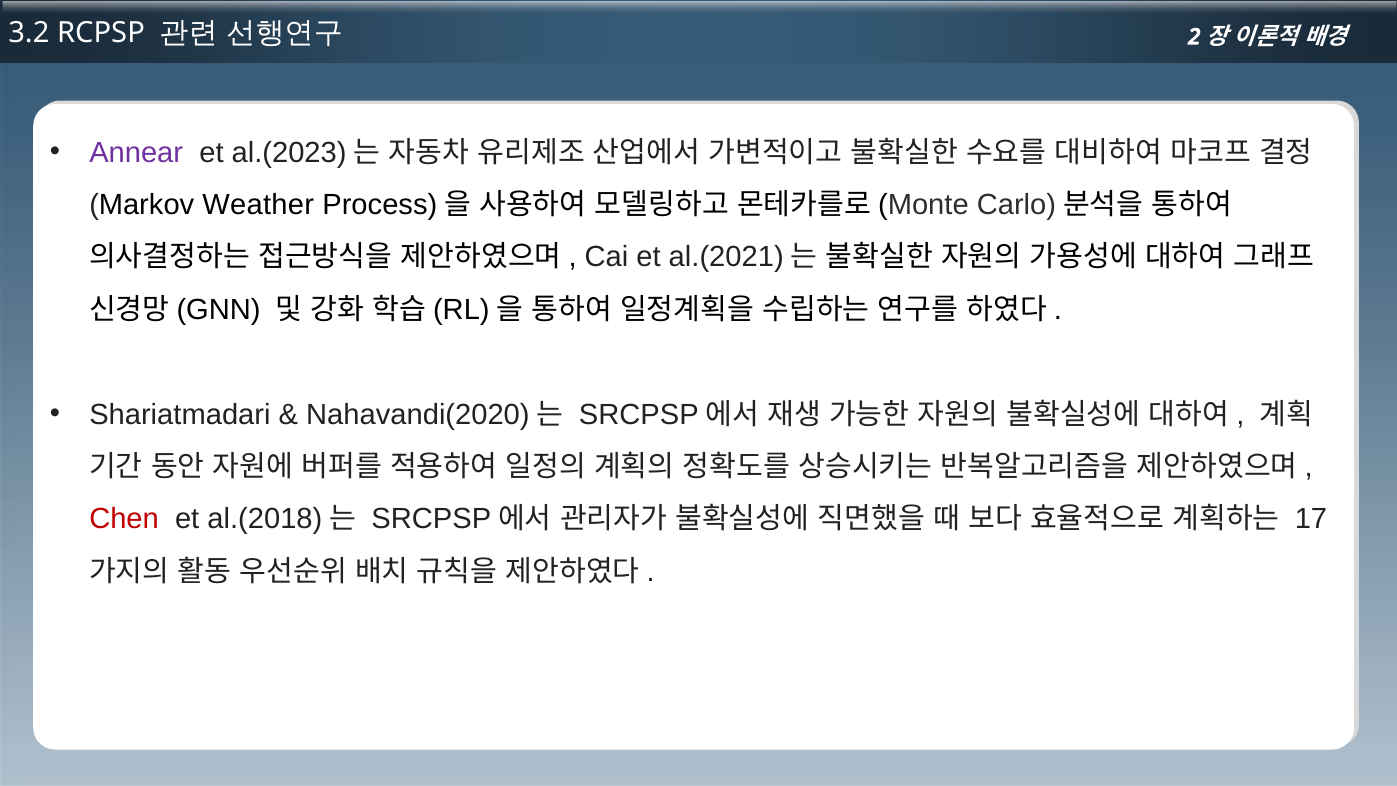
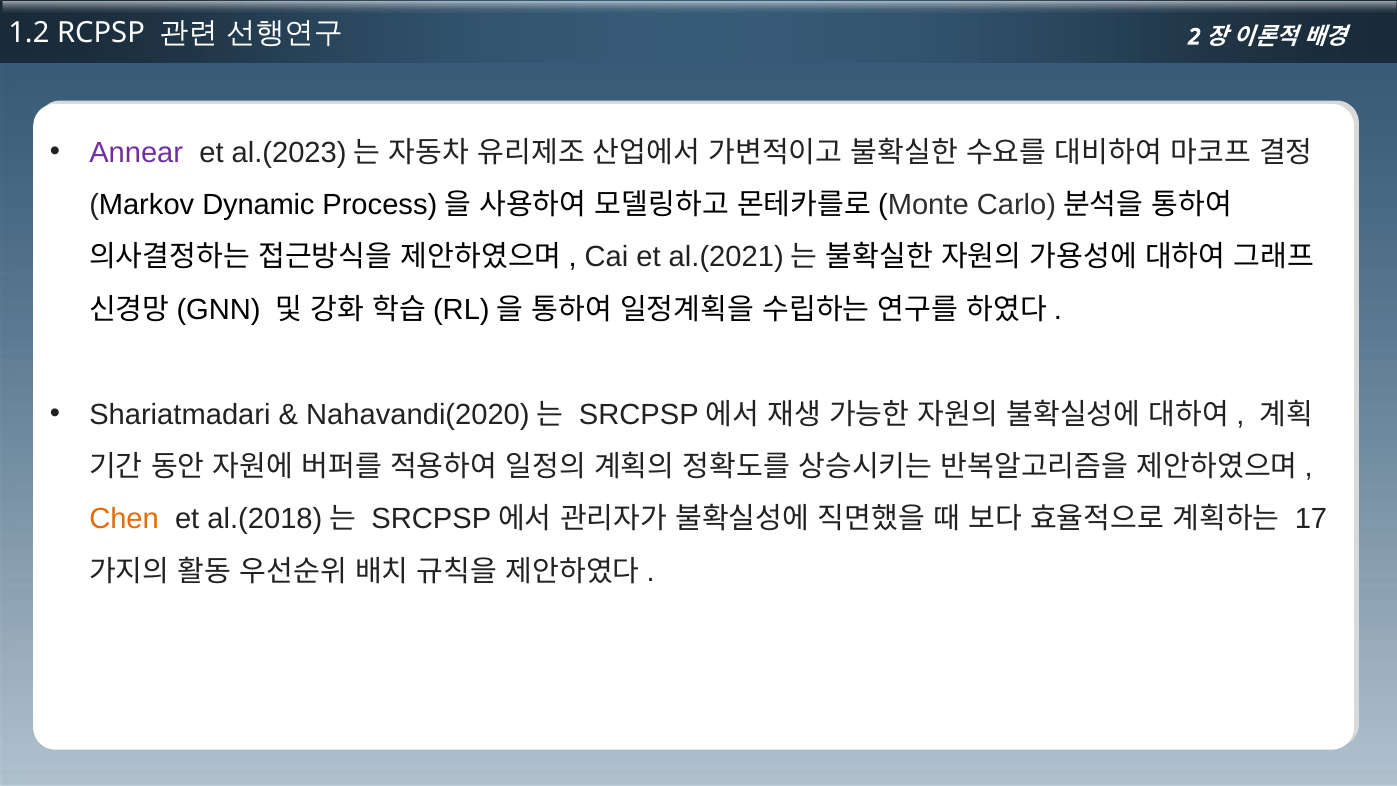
3.2: 3.2 -> 1.2
Weather: Weather -> Dynamic
Chen colour: red -> orange
